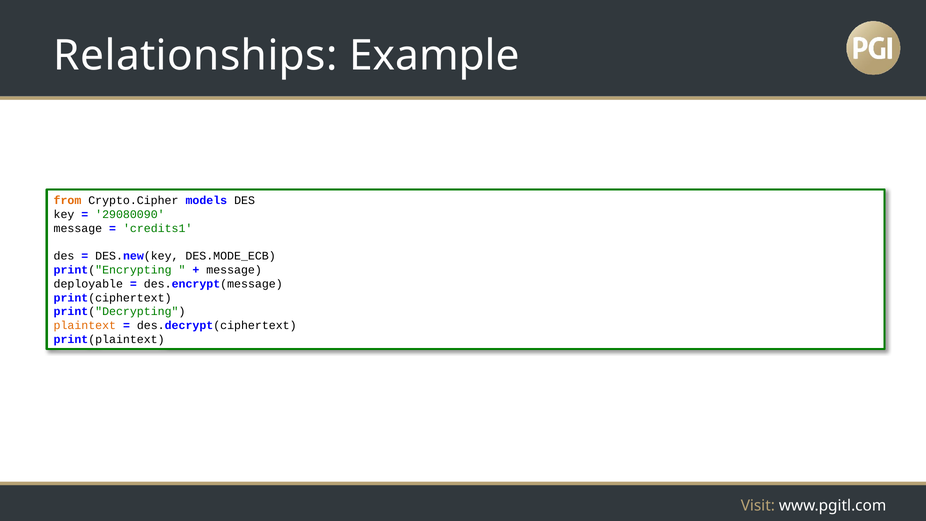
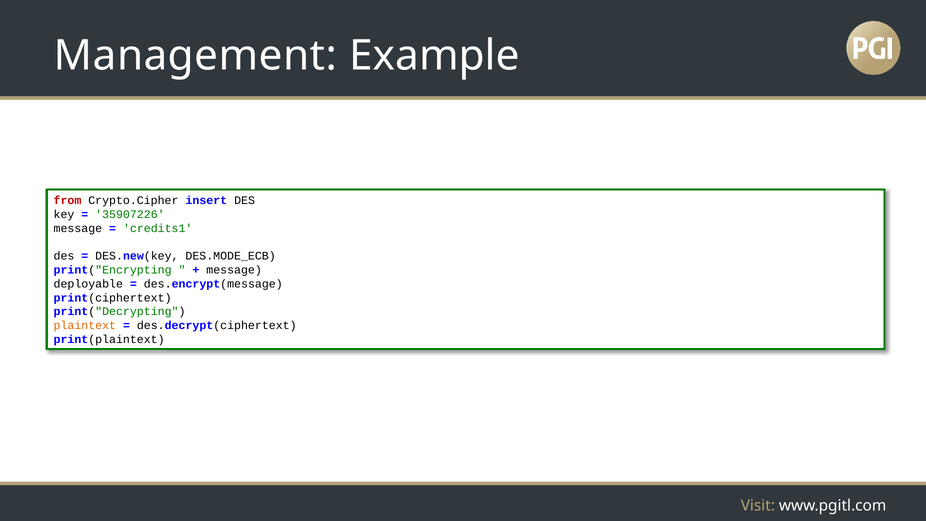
Relationships: Relationships -> Management
from colour: orange -> red
models: models -> insert
29080090: 29080090 -> 35907226
